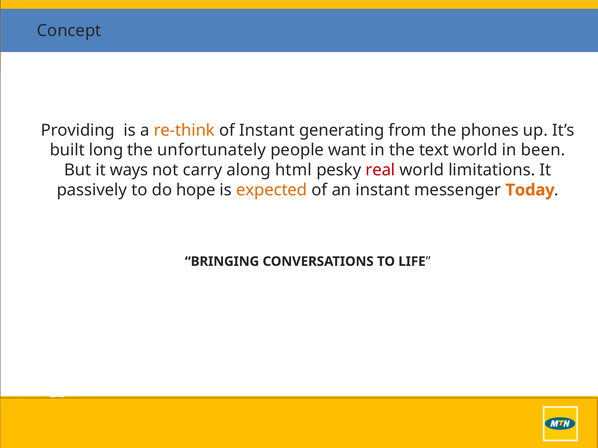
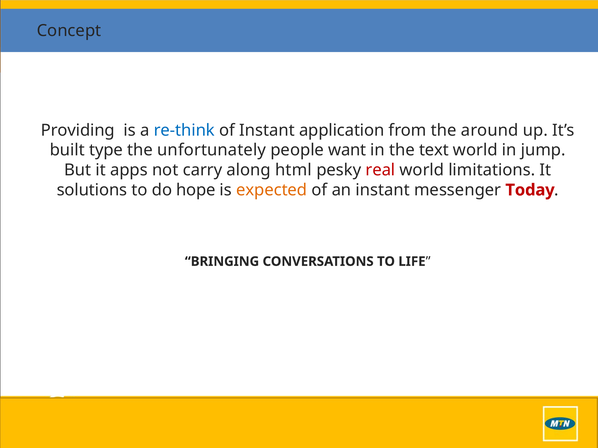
re-think colour: orange -> blue
generating: generating -> application
phones: phones -> around
long: long -> type
been: been -> jump
ways: ways -> apps
passively: passively -> solutions
Today colour: orange -> red
